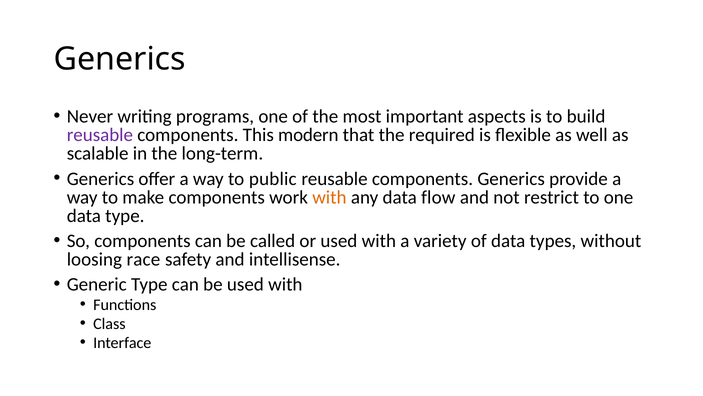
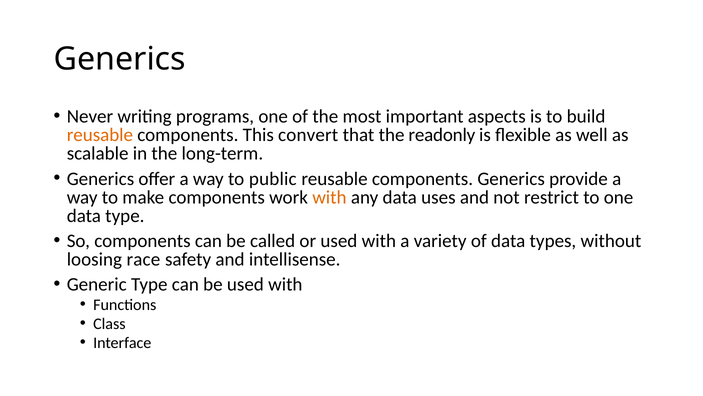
reusable at (100, 135) colour: purple -> orange
modern: modern -> convert
required: required -> readonly
flow: flow -> uses
